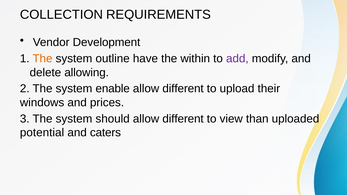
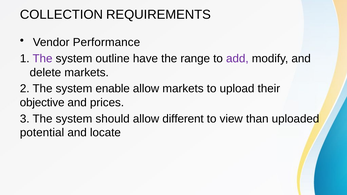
Development: Development -> Performance
The at (43, 59) colour: orange -> purple
within: within -> range
delete allowing: allowing -> markets
different at (183, 89): different -> markets
windows: windows -> objective
caters: caters -> locate
